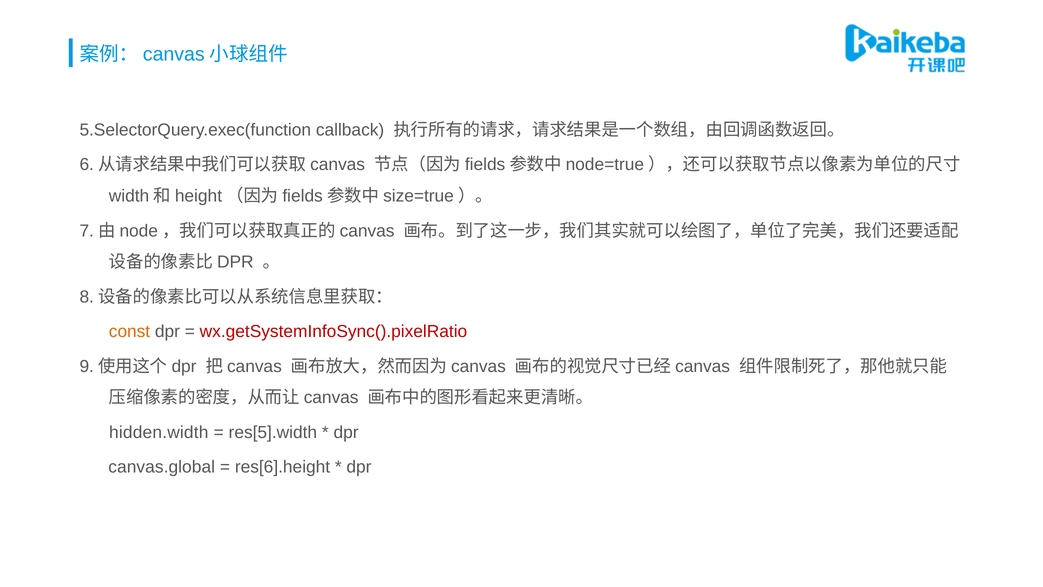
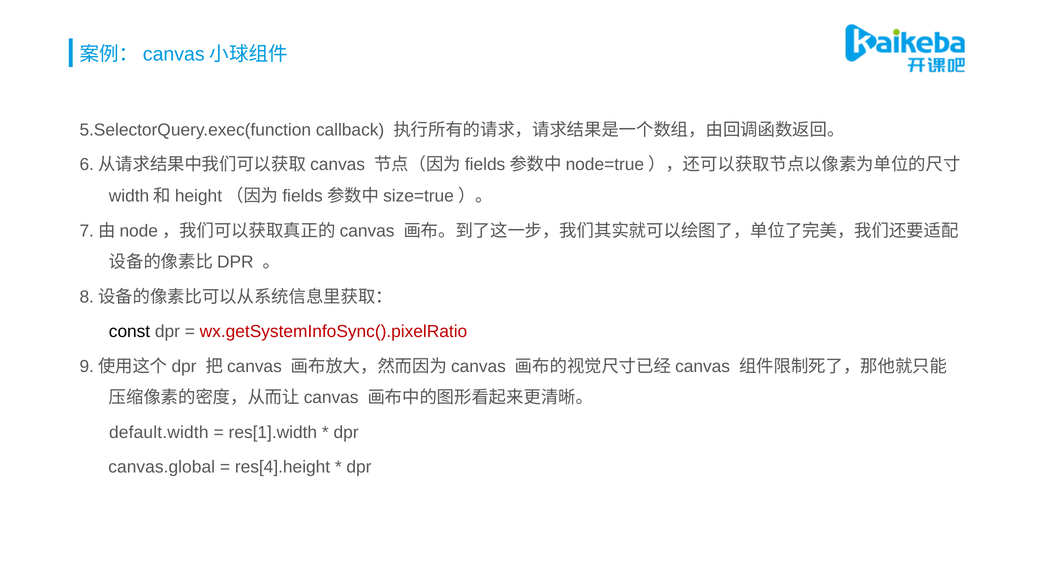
const colour: orange -> black
hidden.width: hidden.width -> default.width
res[5].width: res[5].width -> res[1].width
res[6].height: res[6].height -> res[4].height
